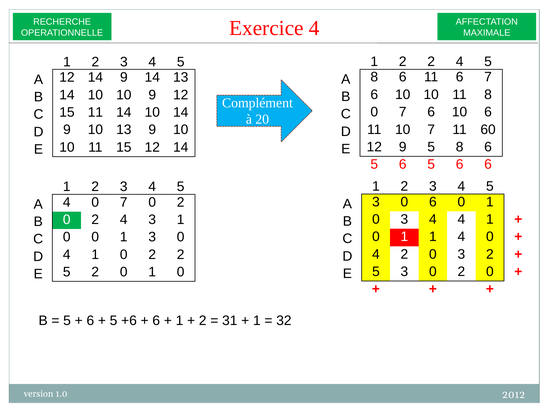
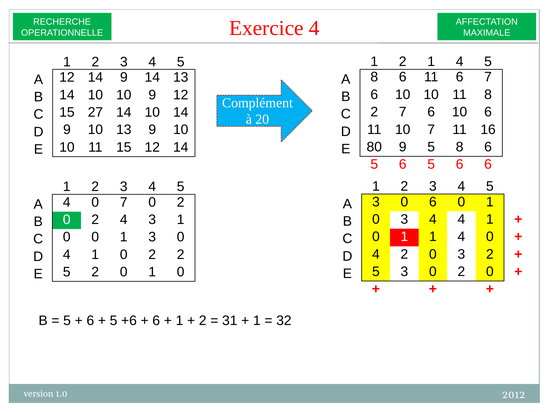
1 2 2: 2 -> 1
0 at (374, 112): 0 -> 2
15 11: 11 -> 27
60: 60 -> 16
E 12: 12 -> 80
